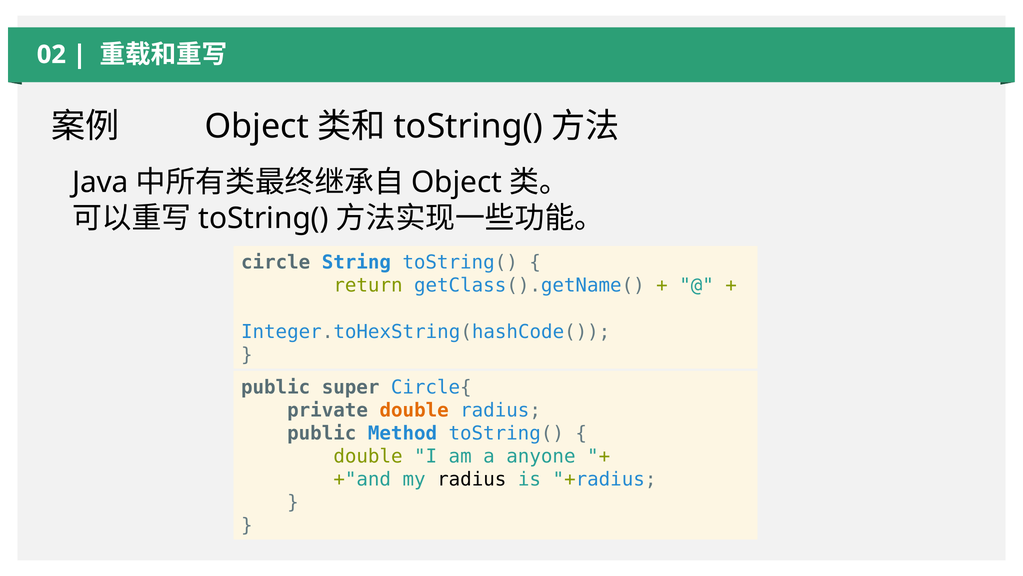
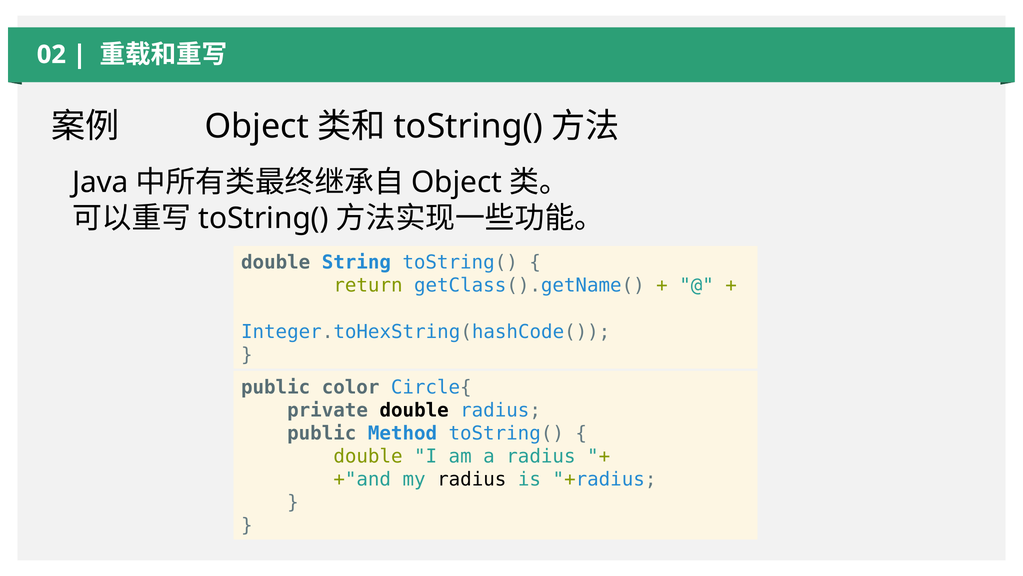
circle at (276, 262): circle -> double
super: super -> color
double at (414, 410) colour: orange -> black
a anyone: anyone -> radius
